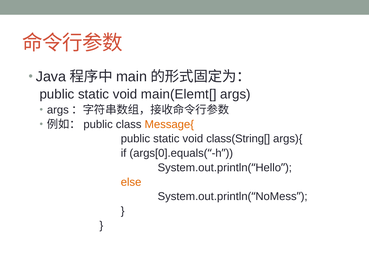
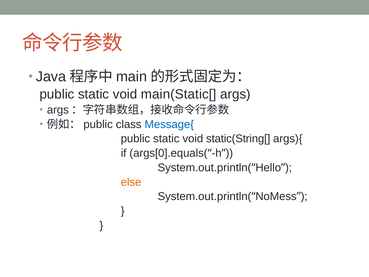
main(Elemt[: main(Elemt[ -> main(Static[
Message{ colour: orange -> blue
class(String[: class(String[ -> static(String[
